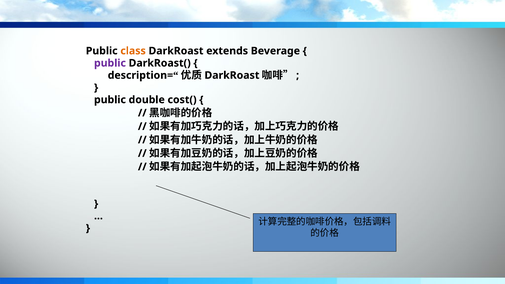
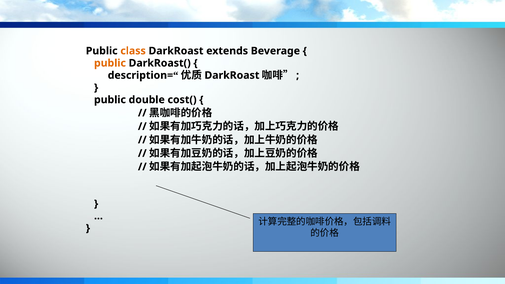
public at (110, 63) colour: purple -> orange
